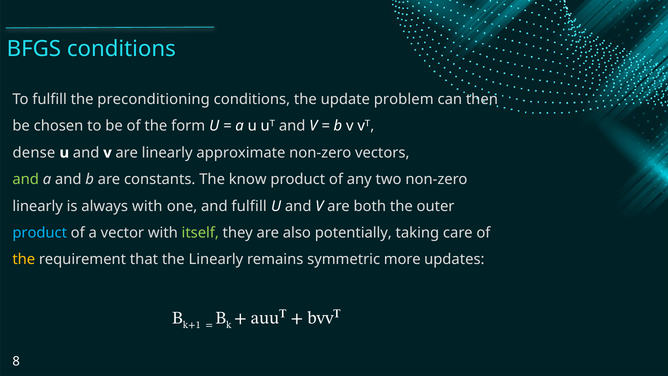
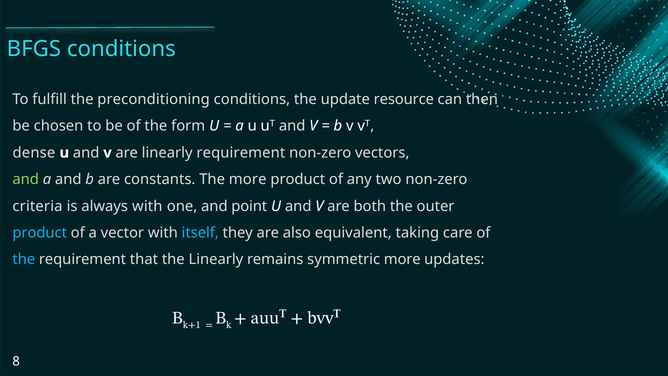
problem: problem -> resource
linearly approximate: approximate -> requirement
The know: know -> more
linearly at (38, 206): linearly -> criteria
and fulfill: fulfill -> point
itself colour: light green -> light blue
potentially: potentially -> equivalent
the at (24, 259) colour: yellow -> light blue
